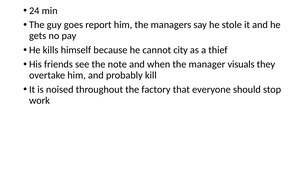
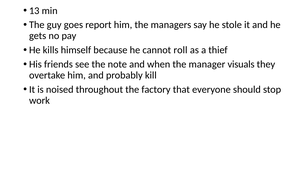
24: 24 -> 13
city: city -> roll
